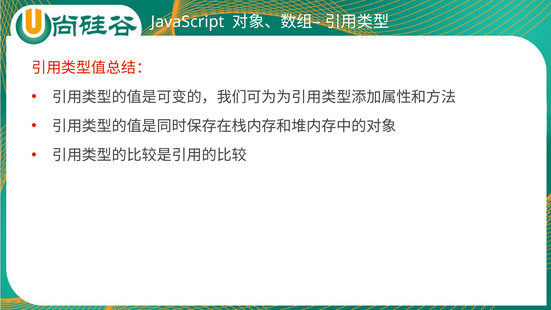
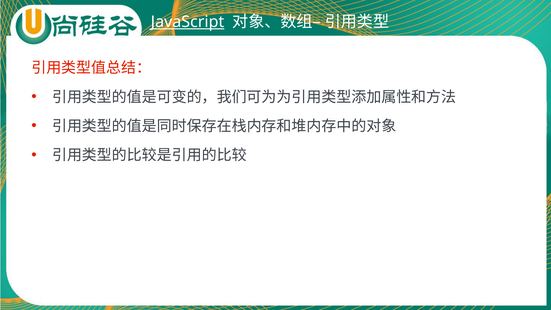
JavaScript underline: none -> present
